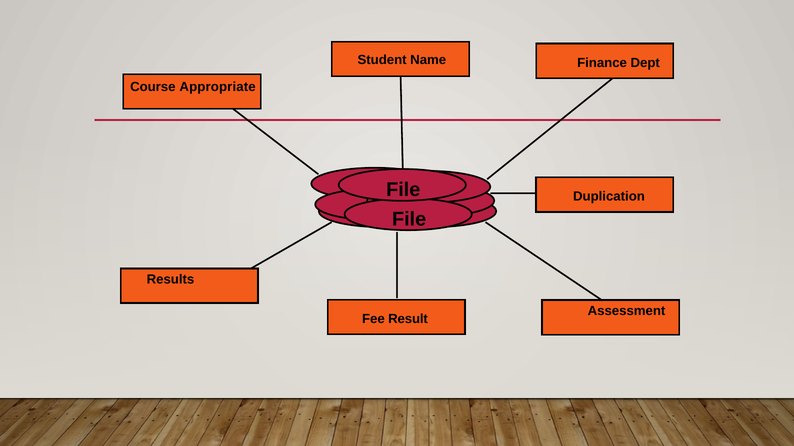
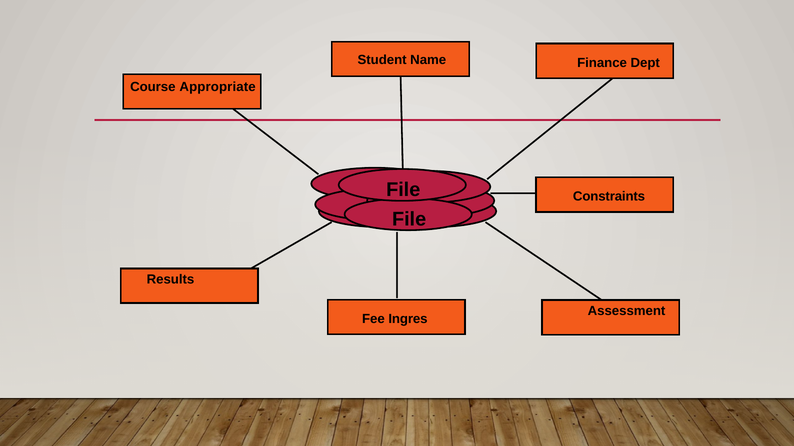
Duplication: Duplication -> Constraints
Result: Result -> Ingres
